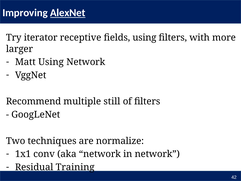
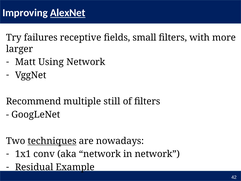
iterator: iterator -> failures
fields using: using -> small
techniques underline: none -> present
normalize: normalize -> nowadays
Training: Training -> Example
